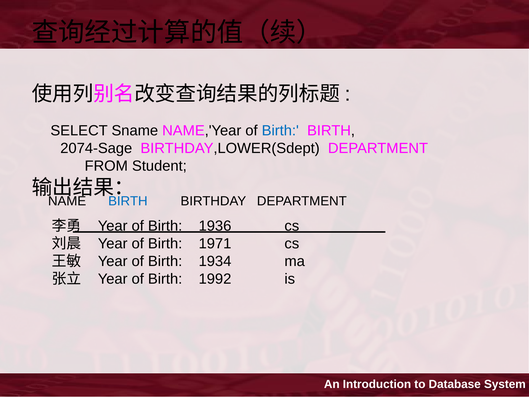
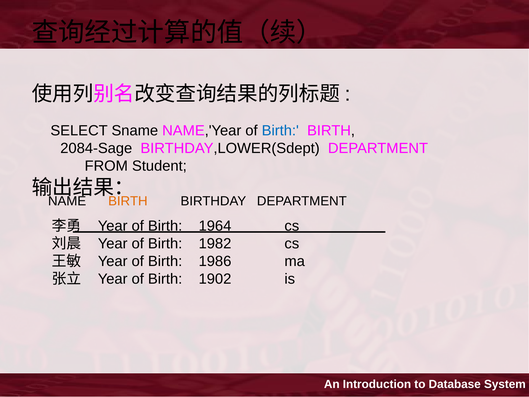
2074-Sage: 2074-Sage -> 2084-Sage
BIRTH at (128, 201) colour: blue -> orange
1936: 1936 -> 1964
1971: 1971 -> 1982
1934: 1934 -> 1986
1992: 1992 -> 1902
